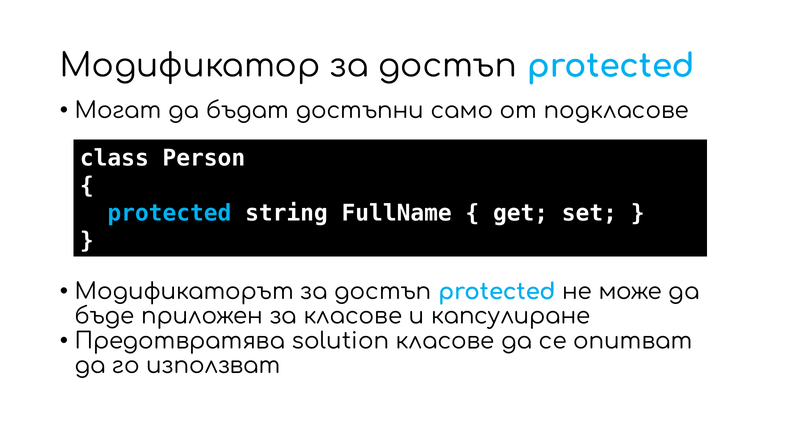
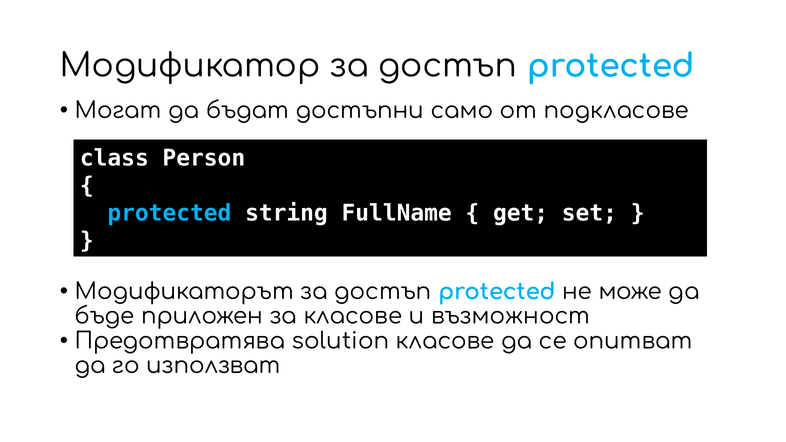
капсулиране: капсулиране -> възможност
